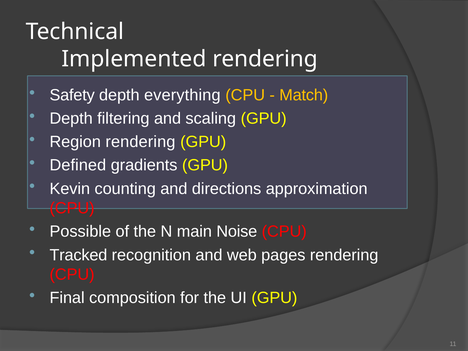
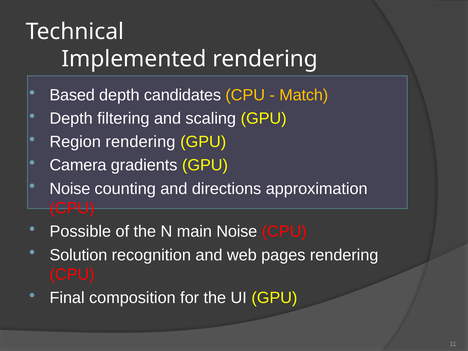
Safety: Safety -> Based
everything: everything -> candidates
Defined: Defined -> Camera
Kevin at (70, 189): Kevin -> Noise
Tracked: Tracked -> Solution
